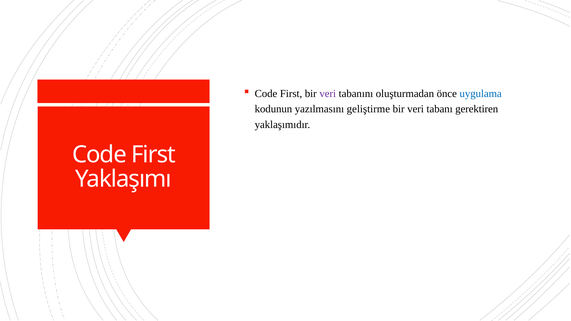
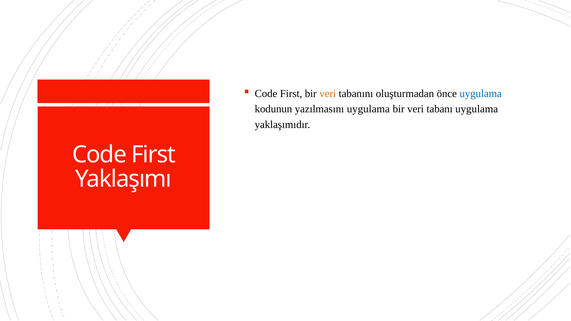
veri at (328, 94) colour: purple -> orange
yazılmasını geliştirme: geliştirme -> uygulama
tabanı gerektiren: gerektiren -> uygulama
